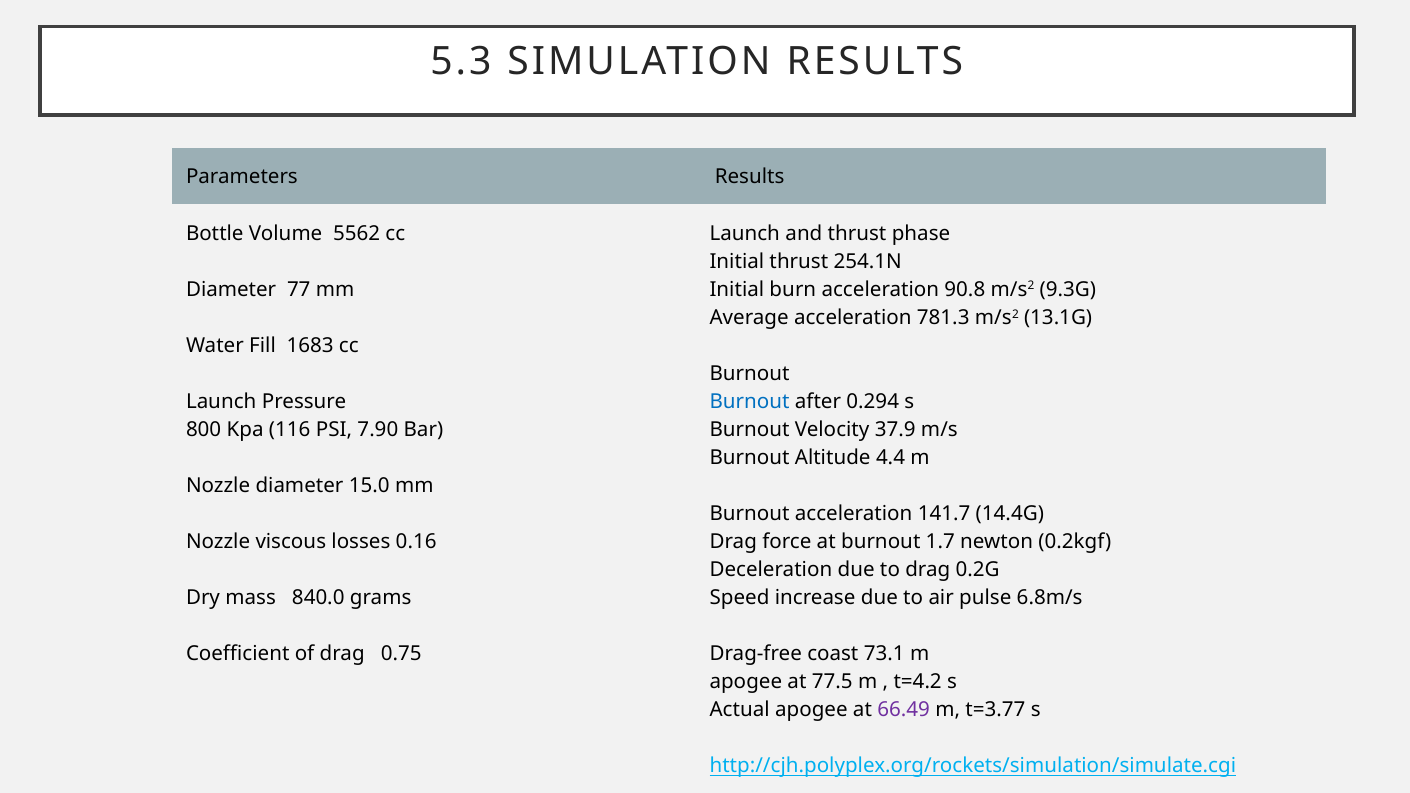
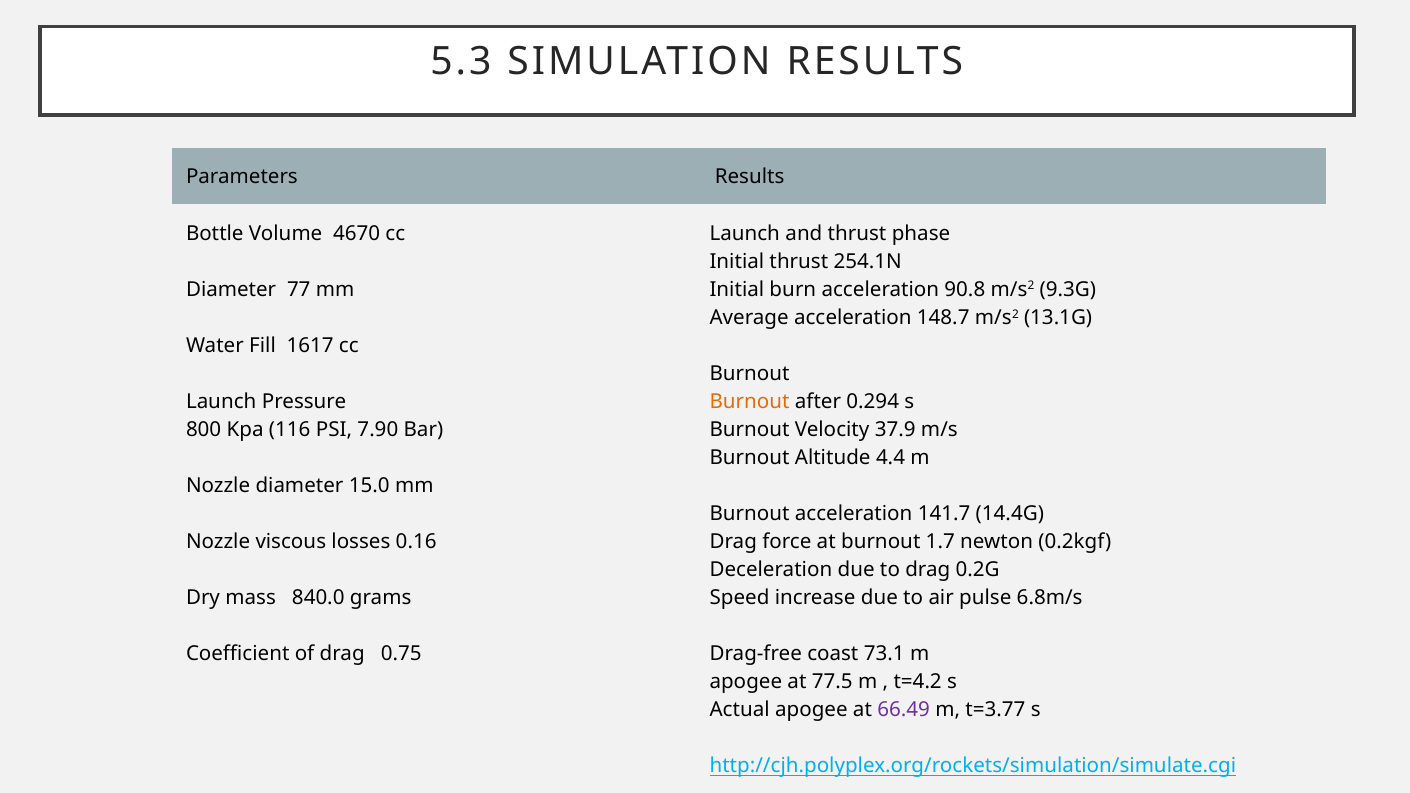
5562: 5562 -> 4670
781.3: 781.3 -> 148.7
1683: 1683 -> 1617
Burnout at (750, 402) colour: blue -> orange
